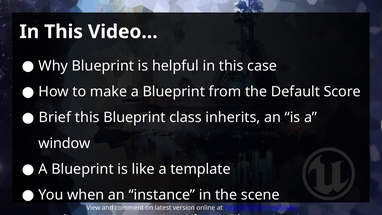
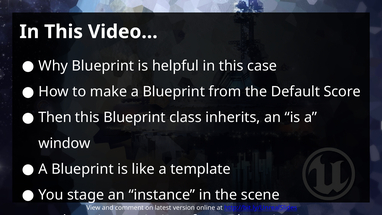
Brief: Brief -> Then
when: when -> stage
